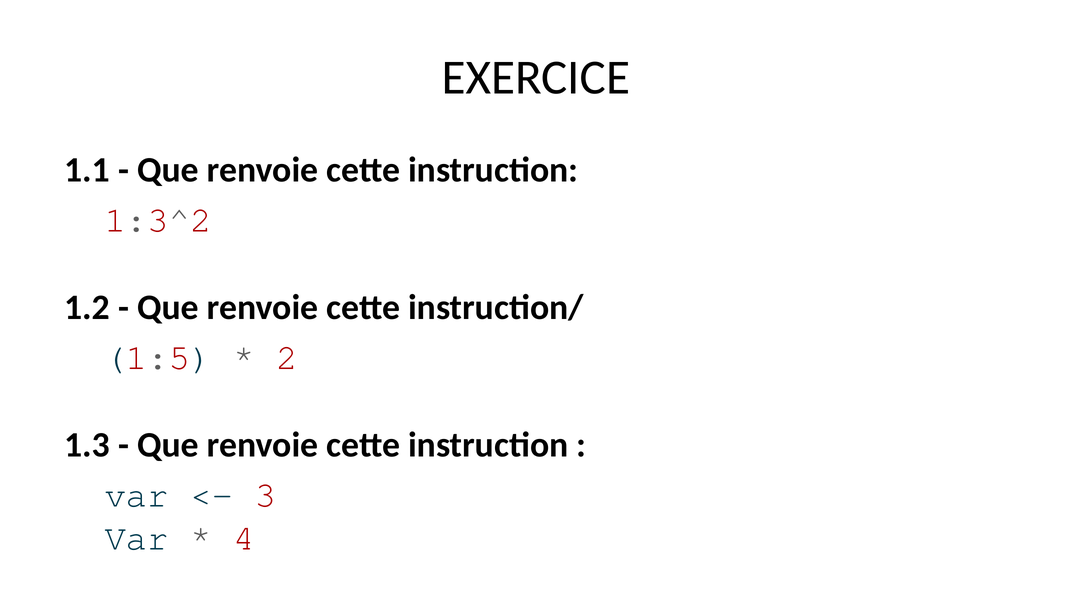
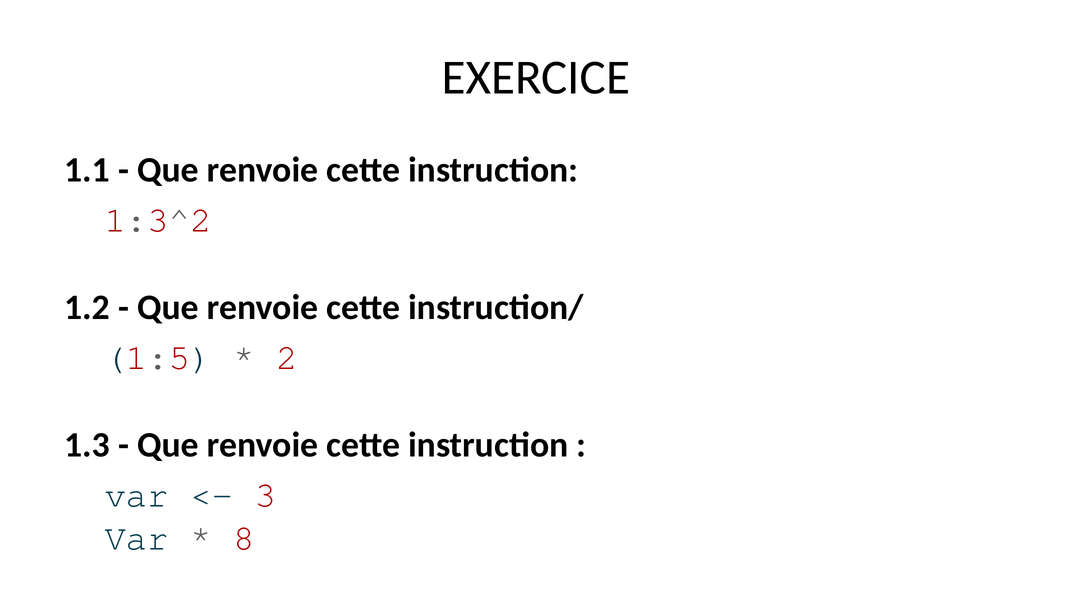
4 at (244, 538): 4 -> 8
